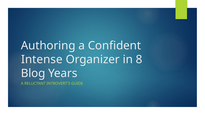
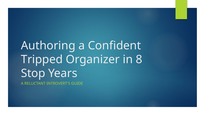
Intense: Intense -> Tripped
Blog: Blog -> Stop
